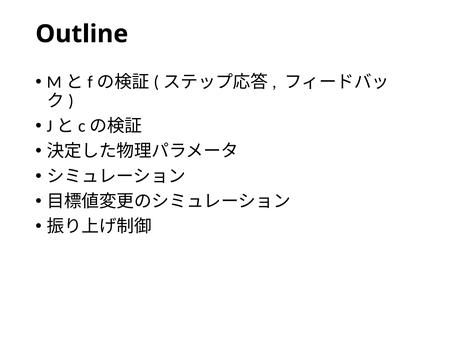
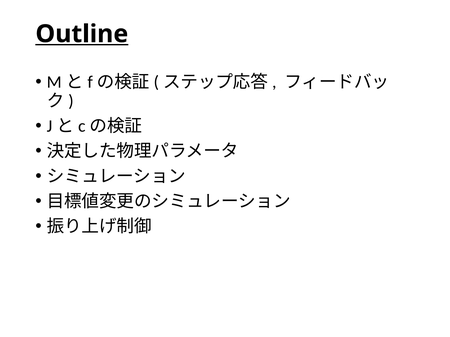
Outline underline: none -> present
